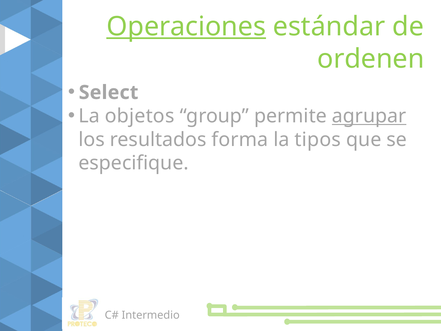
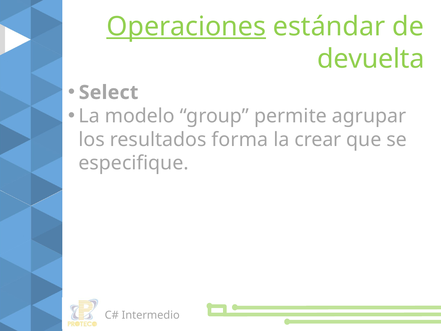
ordenen: ordenen -> devuelta
objetos: objetos -> modelo
agrupar underline: present -> none
tipos: tipos -> crear
